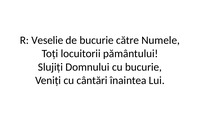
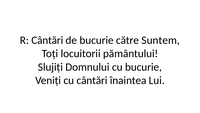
R Veselie: Veselie -> Cântări
Numele: Numele -> Suntem
